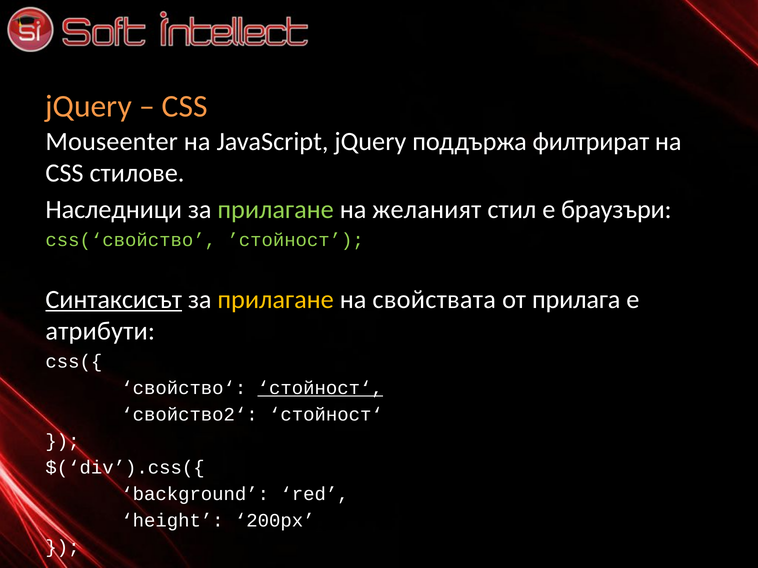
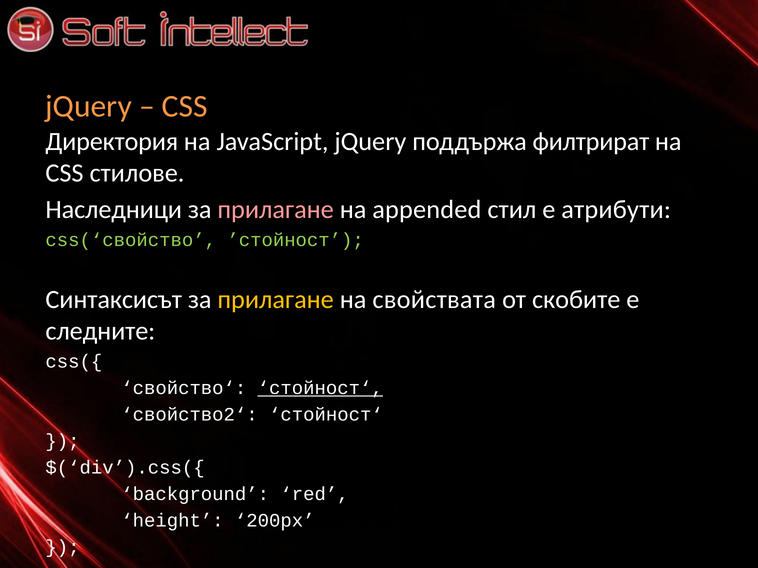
Mouseenter: Mouseenter -> Директория
прилагане at (276, 210) colour: light green -> pink
желаният: желаният -> appended
браузъри: браузъри -> атрибути
Синтаксисът underline: present -> none
прилага: прилага -> скобите
атрибути: атрибути -> следните
